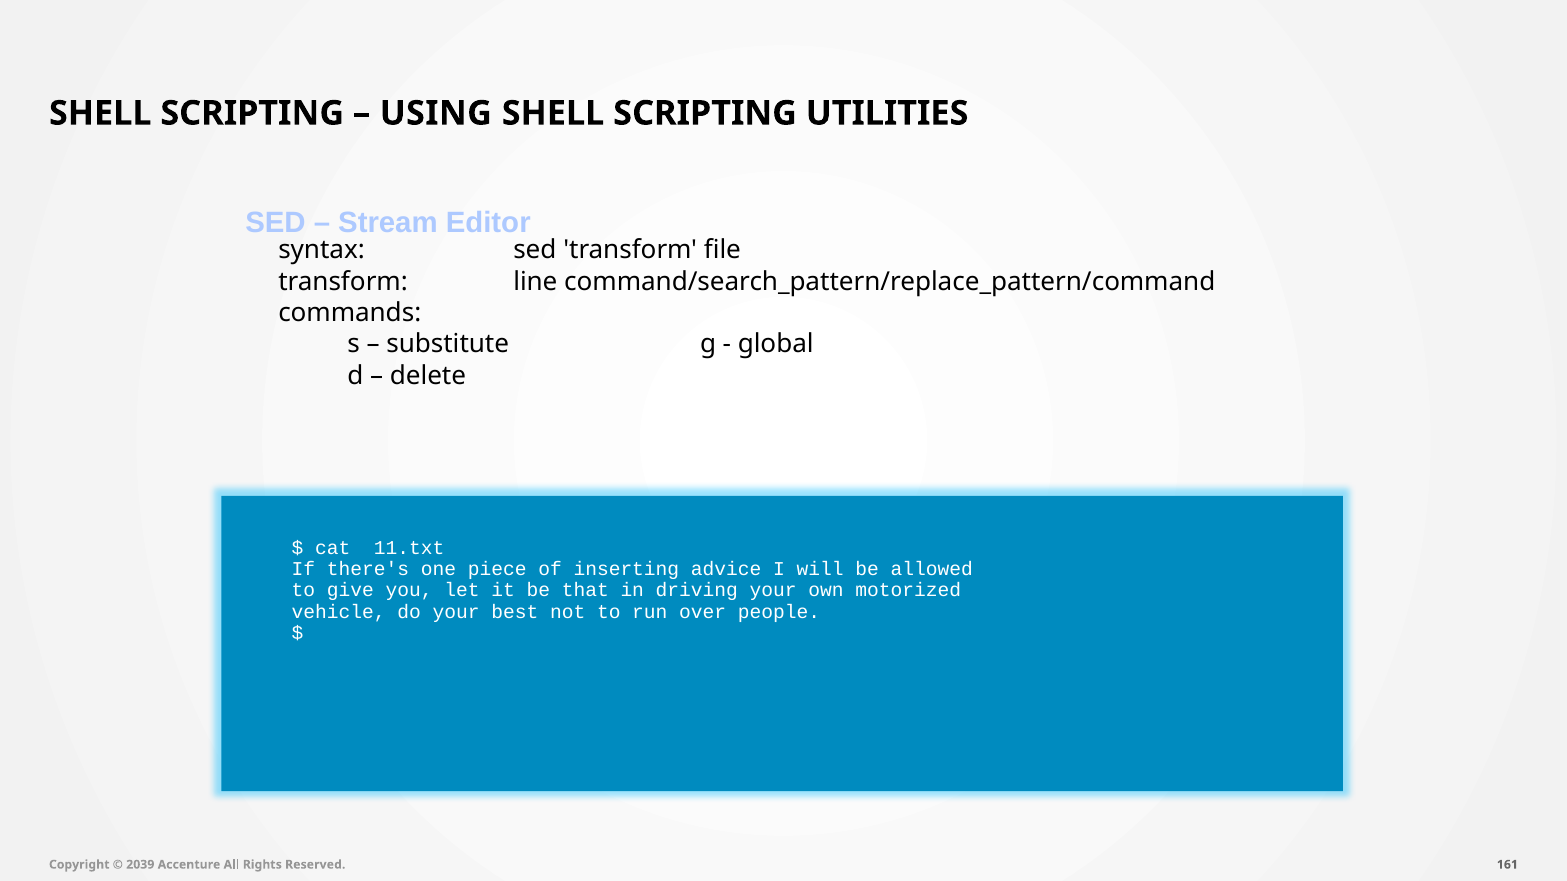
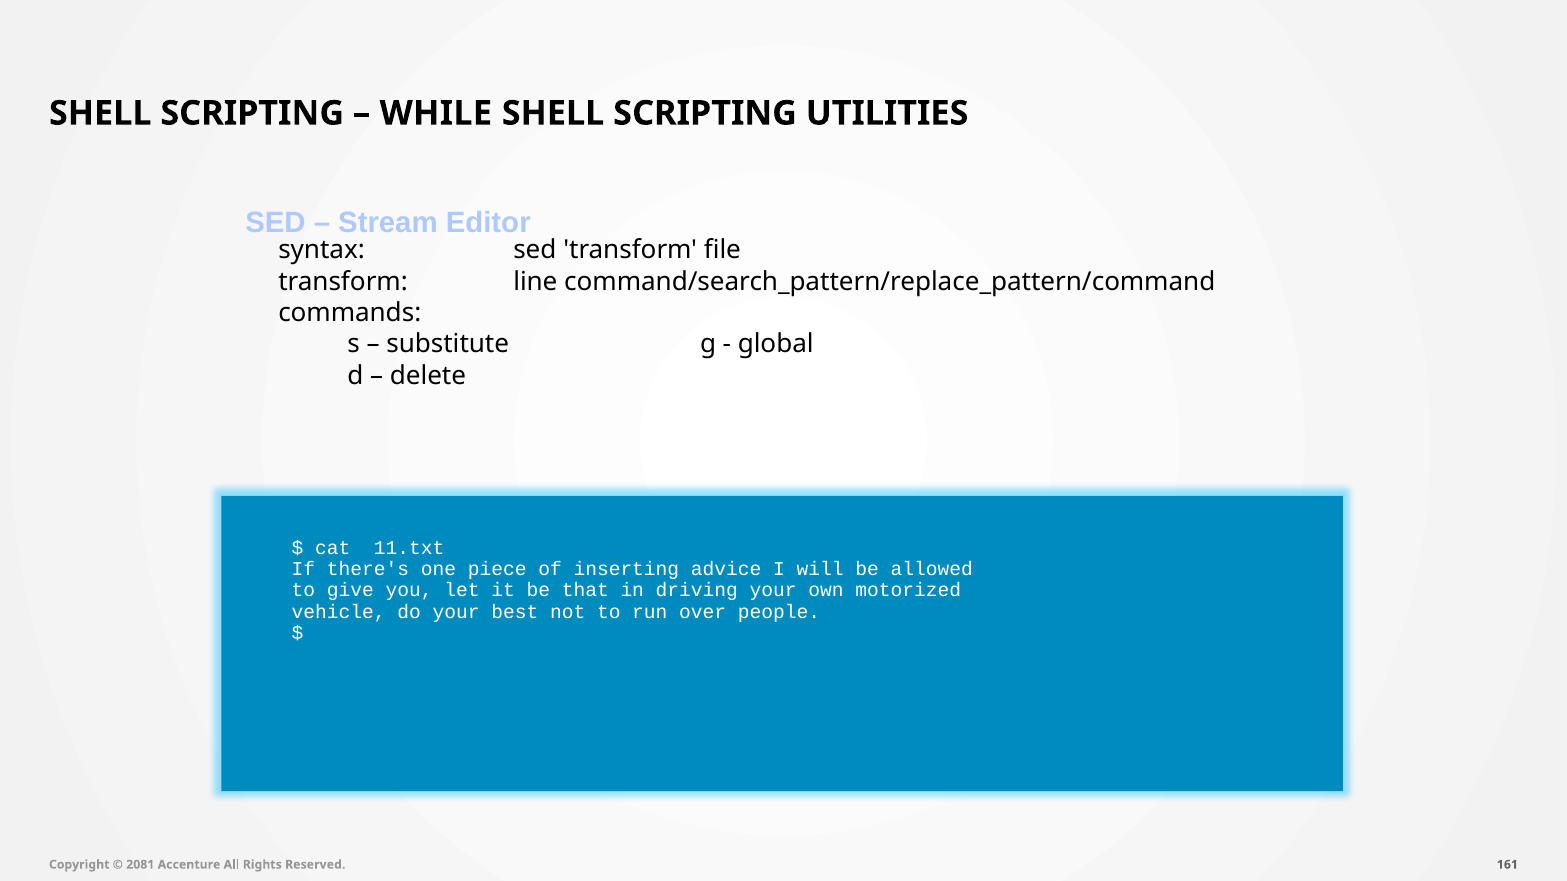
USING: USING -> WHILE
2039: 2039 -> 2081
